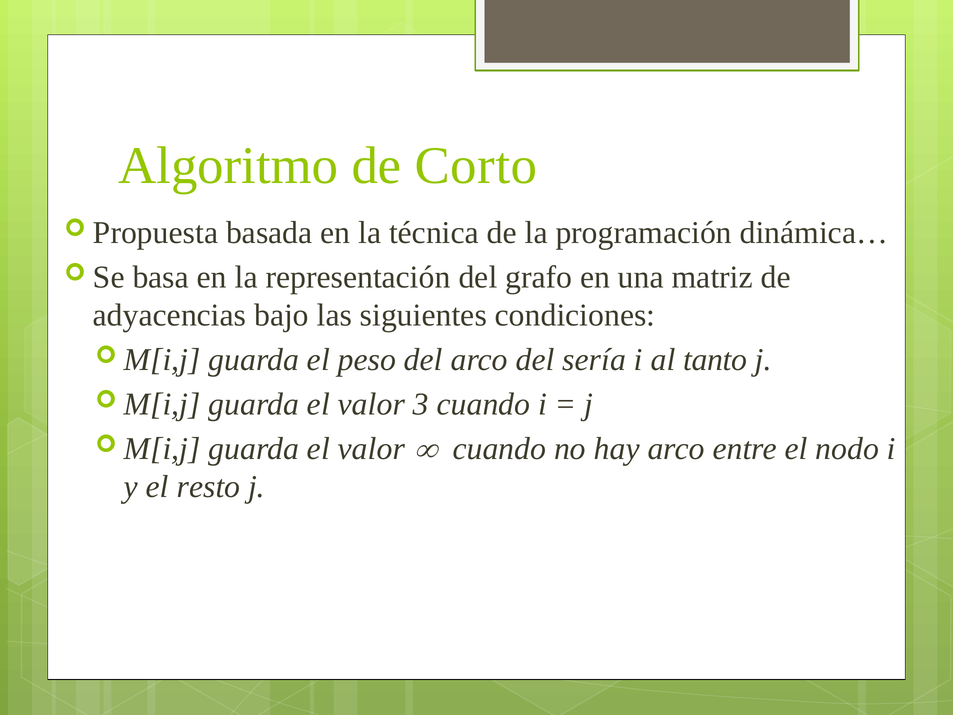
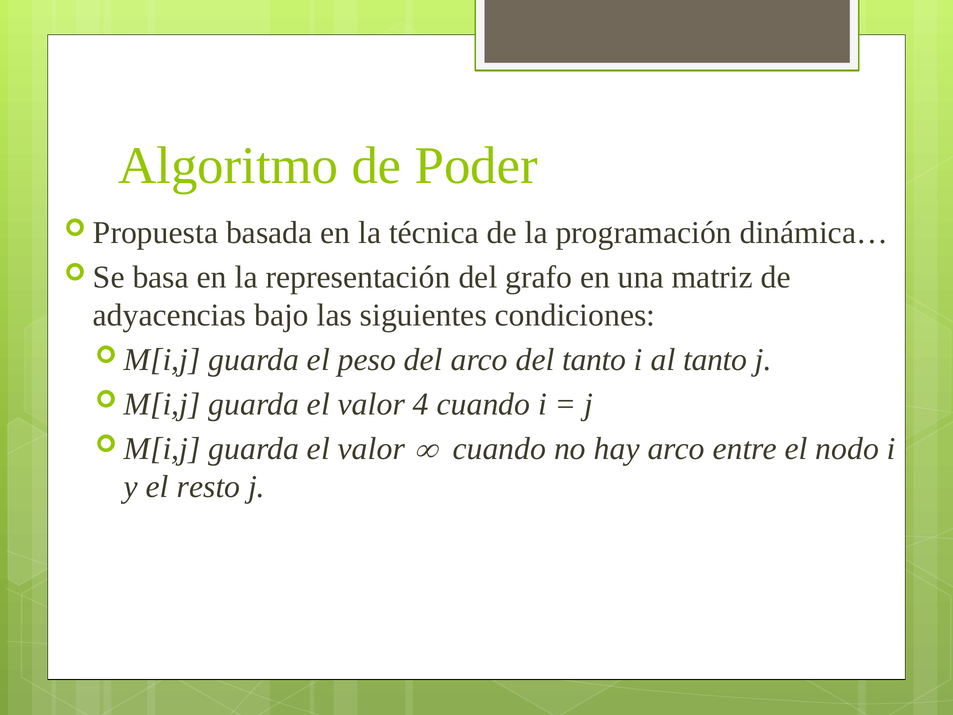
Corto: Corto -> Poder
del sería: sería -> tanto
3: 3 -> 4
